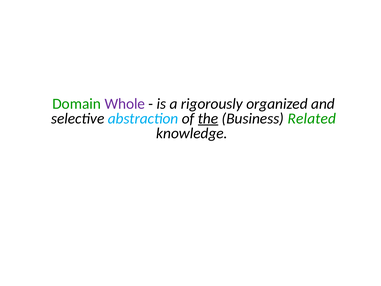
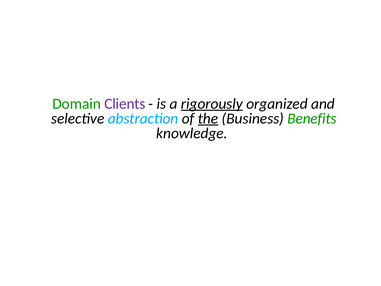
Whole: Whole -> Clients
rigorously underline: none -> present
Related: Related -> Benefits
